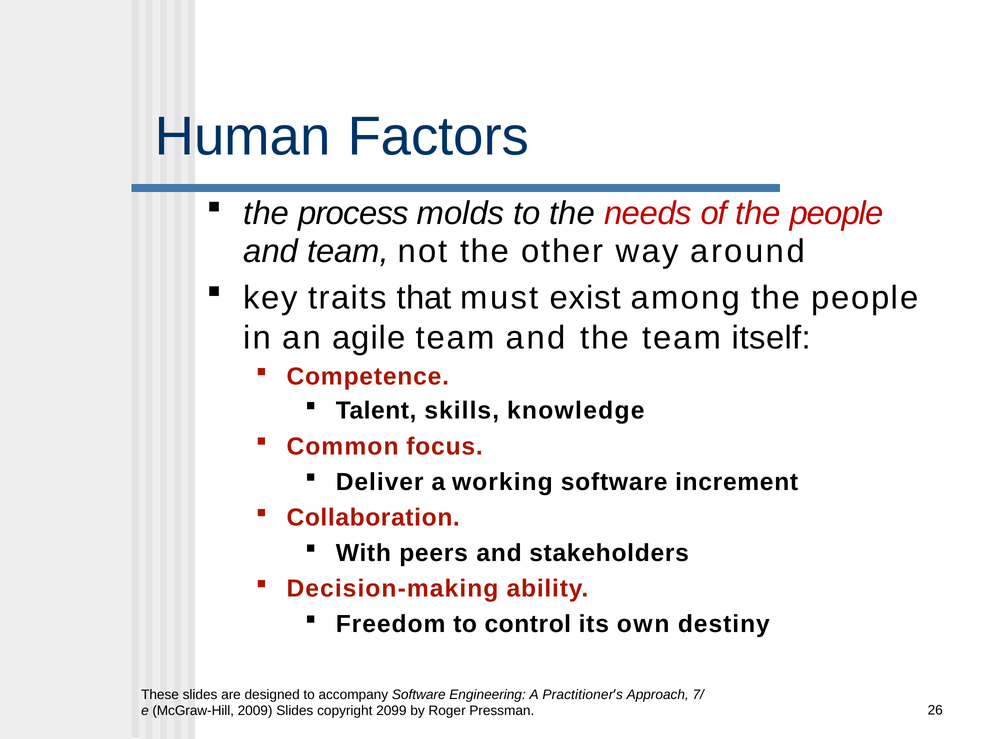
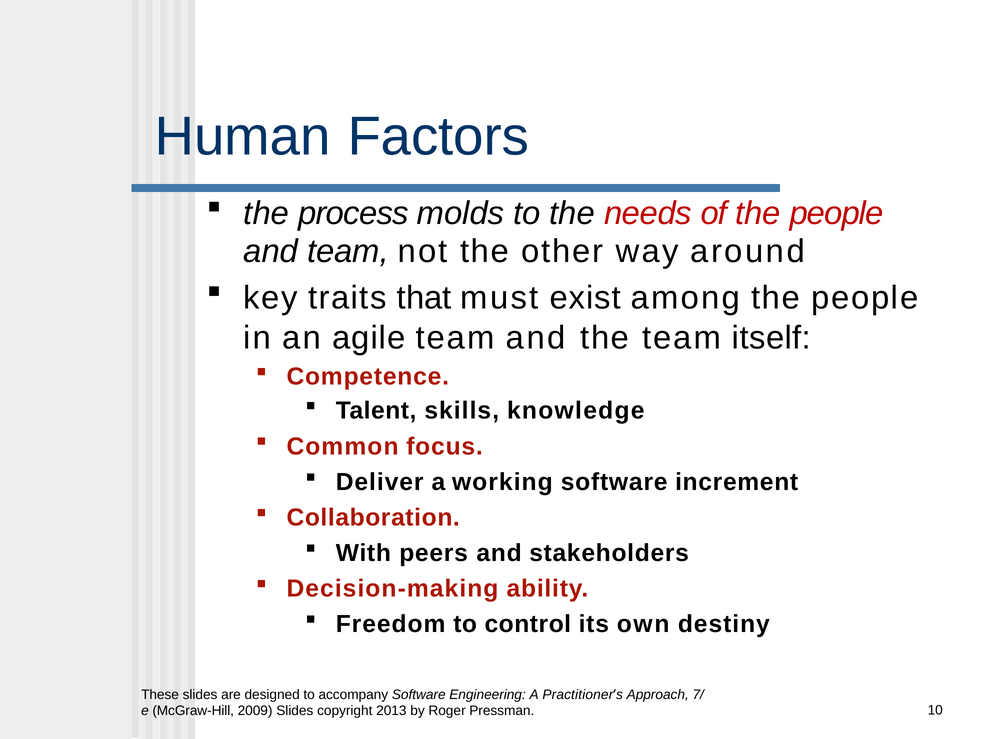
2099: 2099 -> 2013
26: 26 -> 10
